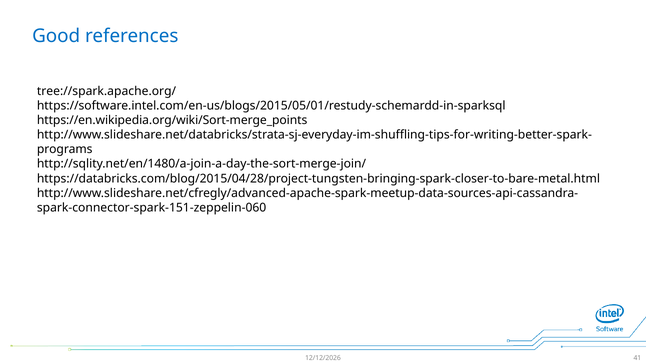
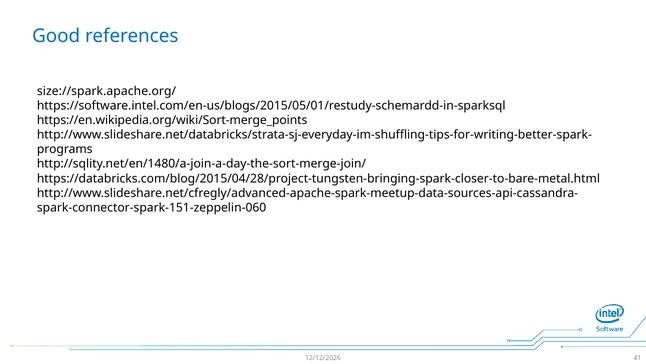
tree://spark.apache.org/: tree://spark.apache.org/ -> size://spark.apache.org/
